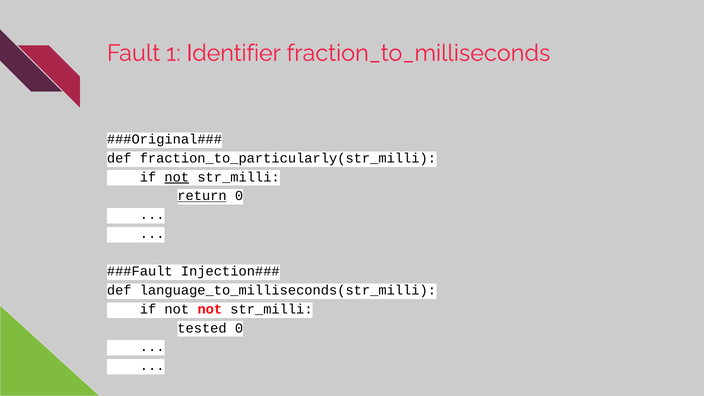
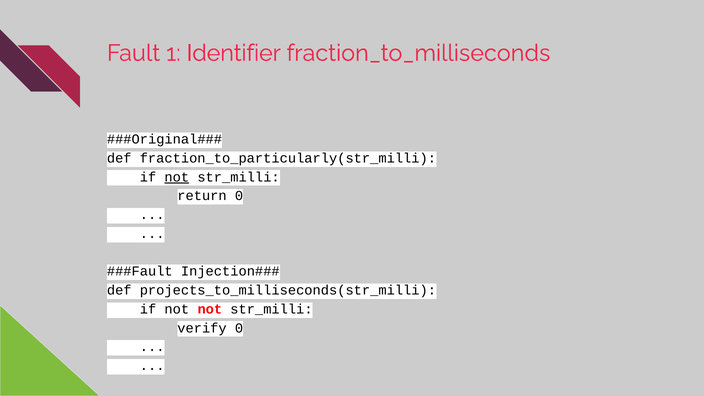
return underline: present -> none
language_to_milliseconds(str_milli: language_to_milliseconds(str_milli -> projects_to_milliseconds(str_milli
tested: tested -> verify
